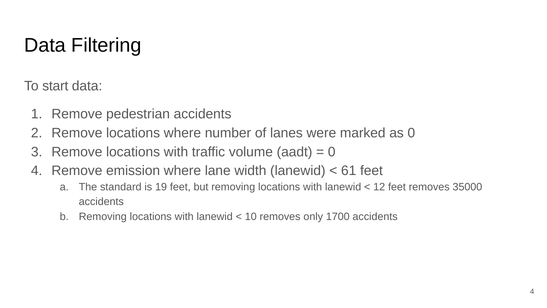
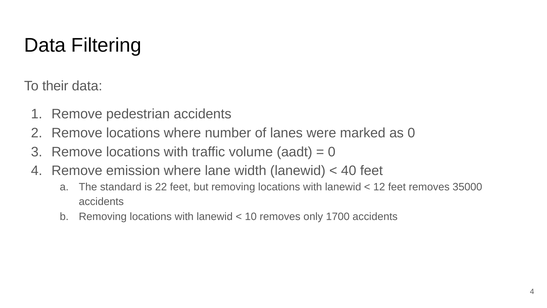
start: start -> their
61: 61 -> 40
19: 19 -> 22
